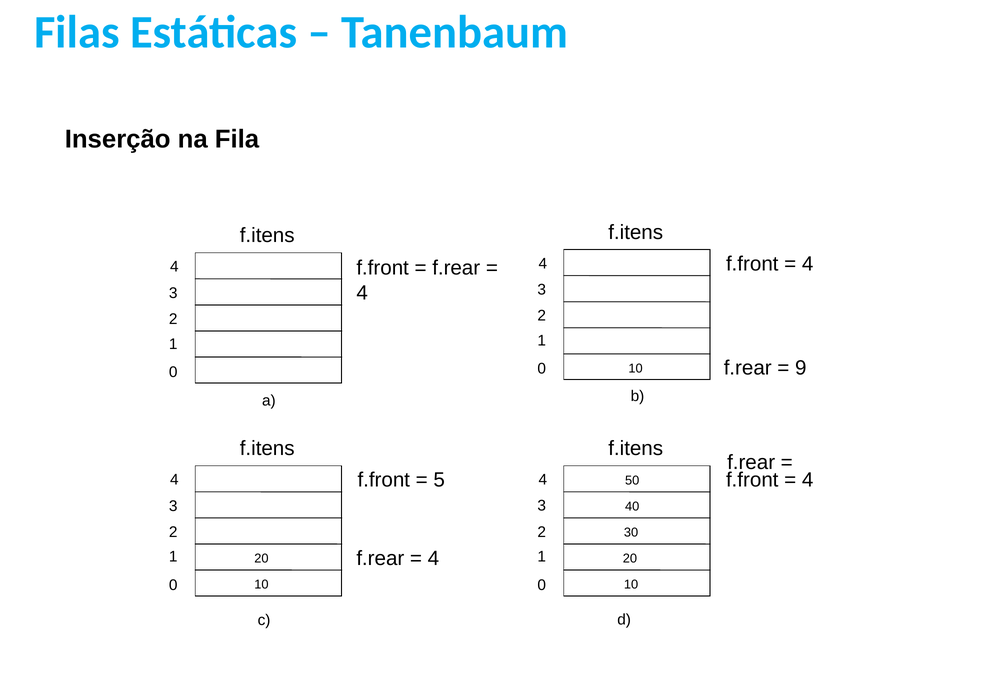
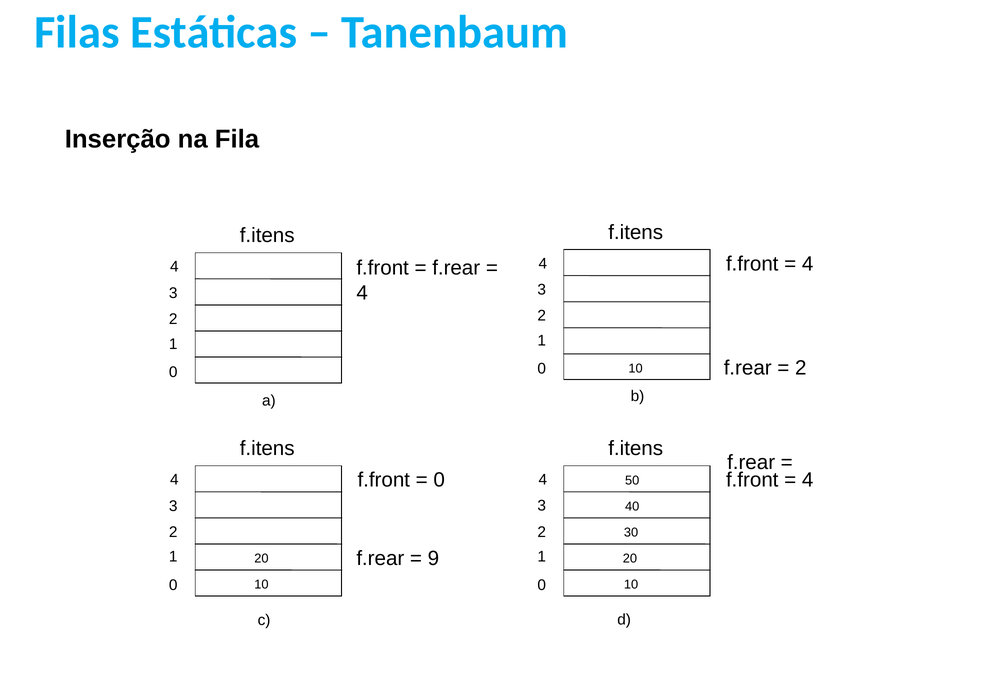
9 at (801, 368): 9 -> 2
5 at (439, 480): 5 -> 0
4 at (433, 558): 4 -> 9
